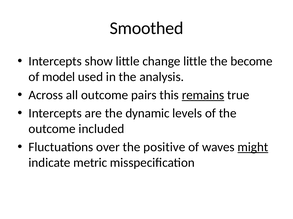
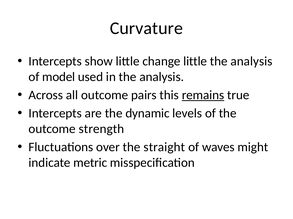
Smoothed: Smoothed -> Curvature
become at (252, 61): become -> analysis
included: included -> strength
positive: positive -> straight
might underline: present -> none
